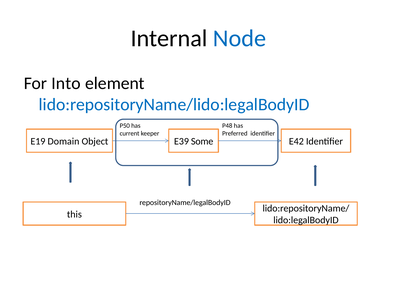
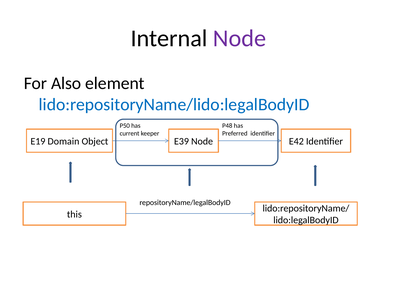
Node at (240, 38) colour: blue -> purple
Into: Into -> Also
E39 Some: Some -> Node
